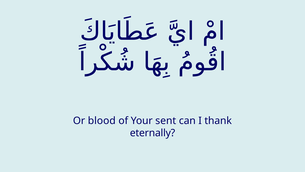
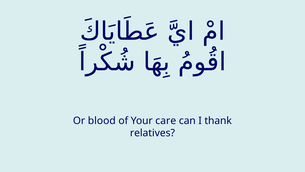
sent: sent -> care
eternally: eternally -> relatives
